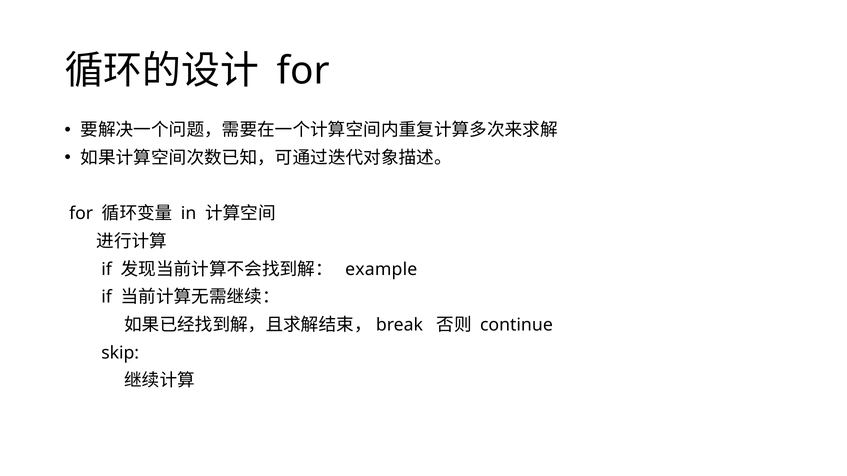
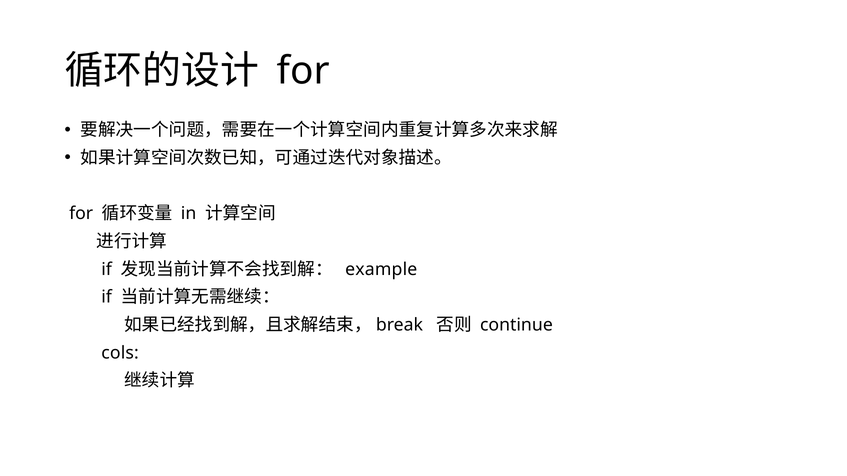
skip: skip -> cols
